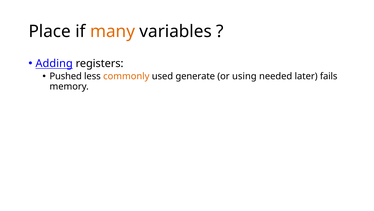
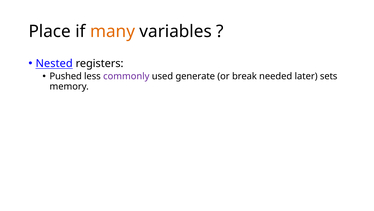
Adding: Adding -> Nested
commonly colour: orange -> purple
using: using -> break
fails: fails -> sets
